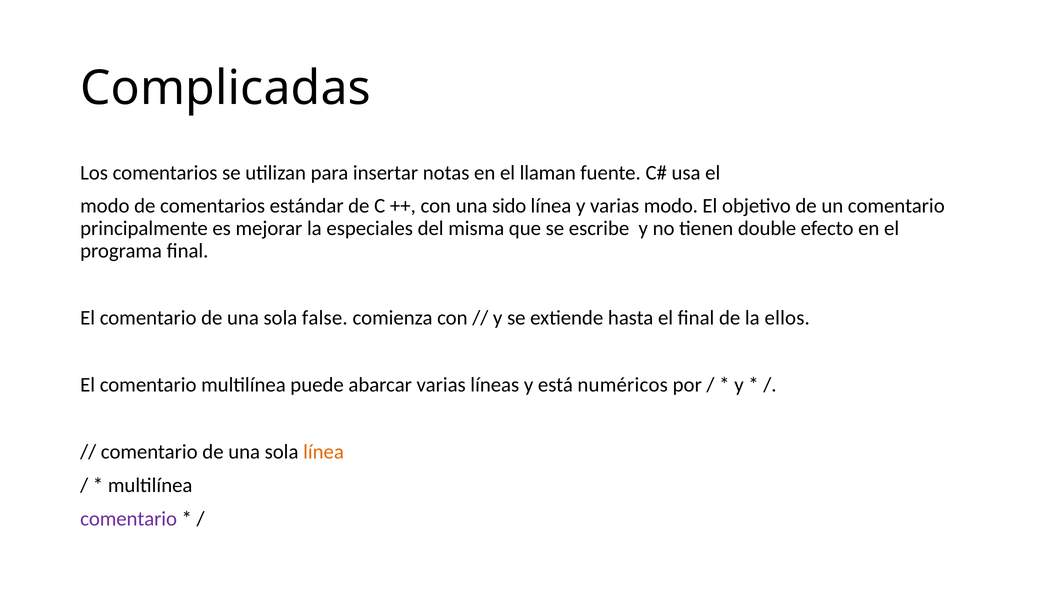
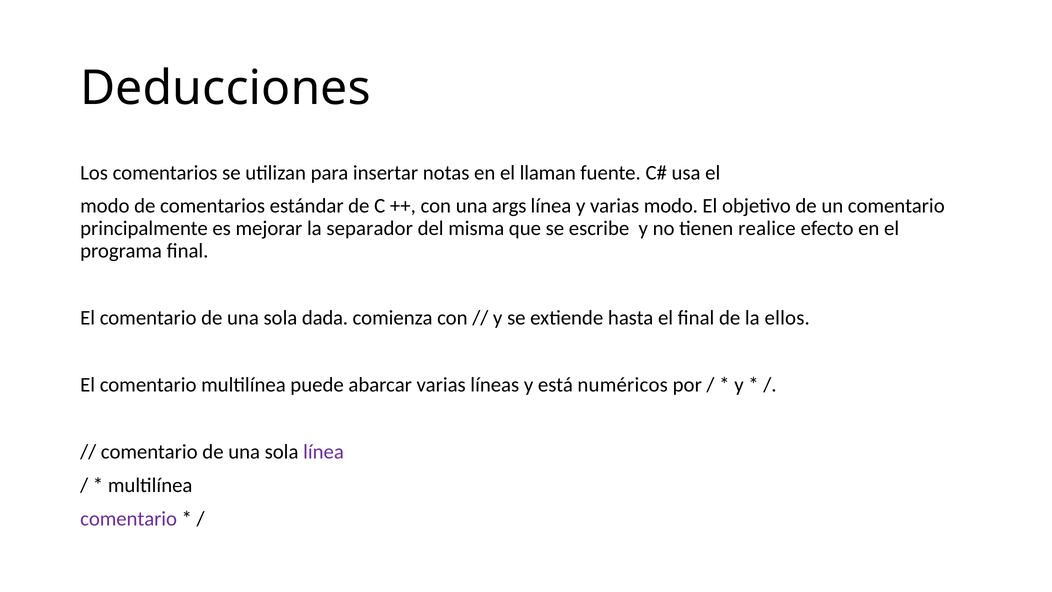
Complicadas: Complicadas -> Deducciones
sido: sido -> args
especiales: especiales -> separador
double: double -> realice
false: false -> dada
línea at (324, 452) colour: orange -> purple
